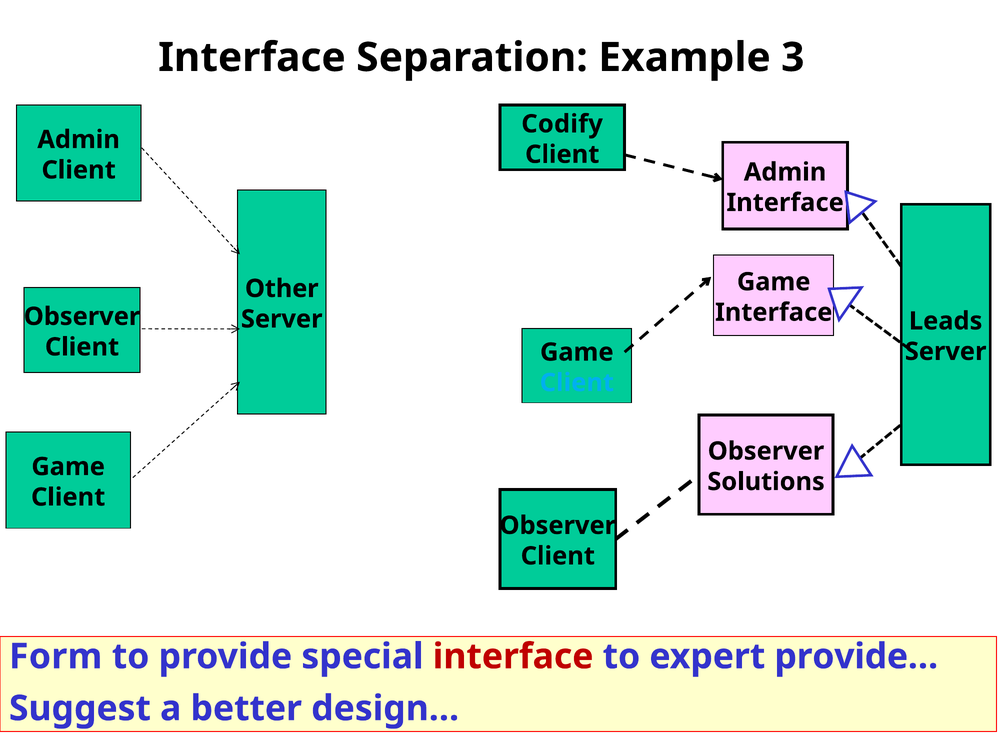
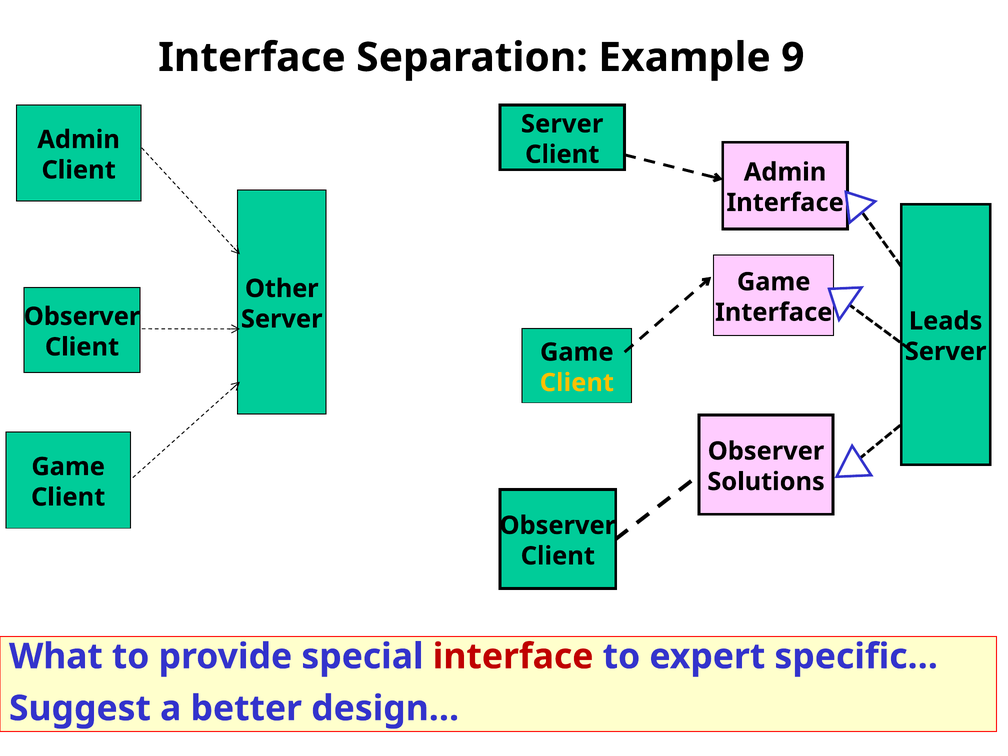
3: 3 -> 9
Codify at (562, 124): Codify -> Server
Client at (577, 383) colour: light blue -> yellow
Form: Form -> What
provide…: provide… -> specific…
